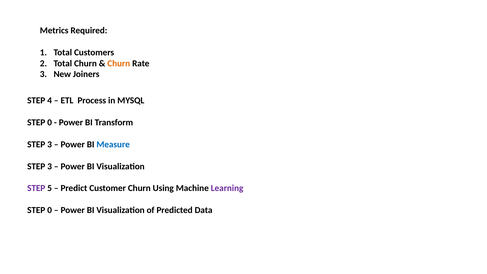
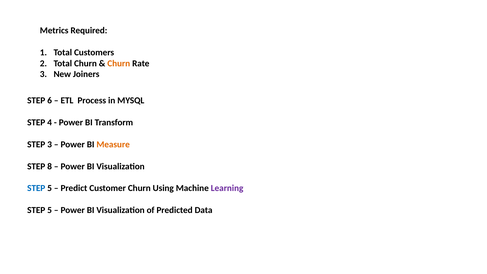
4: 4 -> 6
0 at (50, 122): 0 -> 4
Measure colour: blue -> orange
3 at (50, 166): 3 -> 8
STEP at (36, 188) colour: purple -> blue
0 at (50, 210): 0 -> 5
